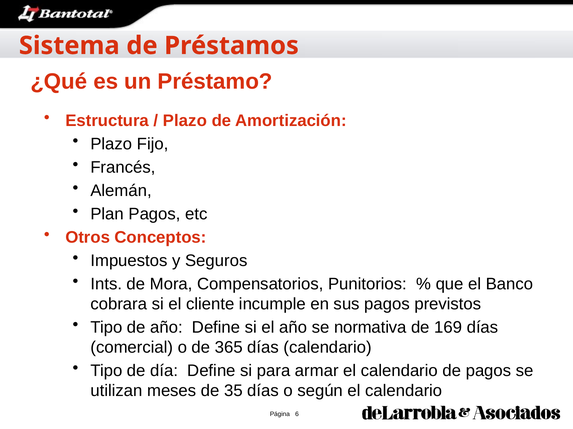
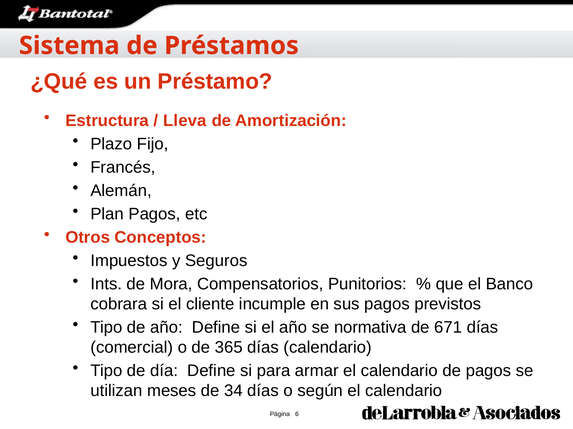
Plazo at (185, 121): Plazo -> Lleva
169: 169 -> 671
35: 35 -> 34
